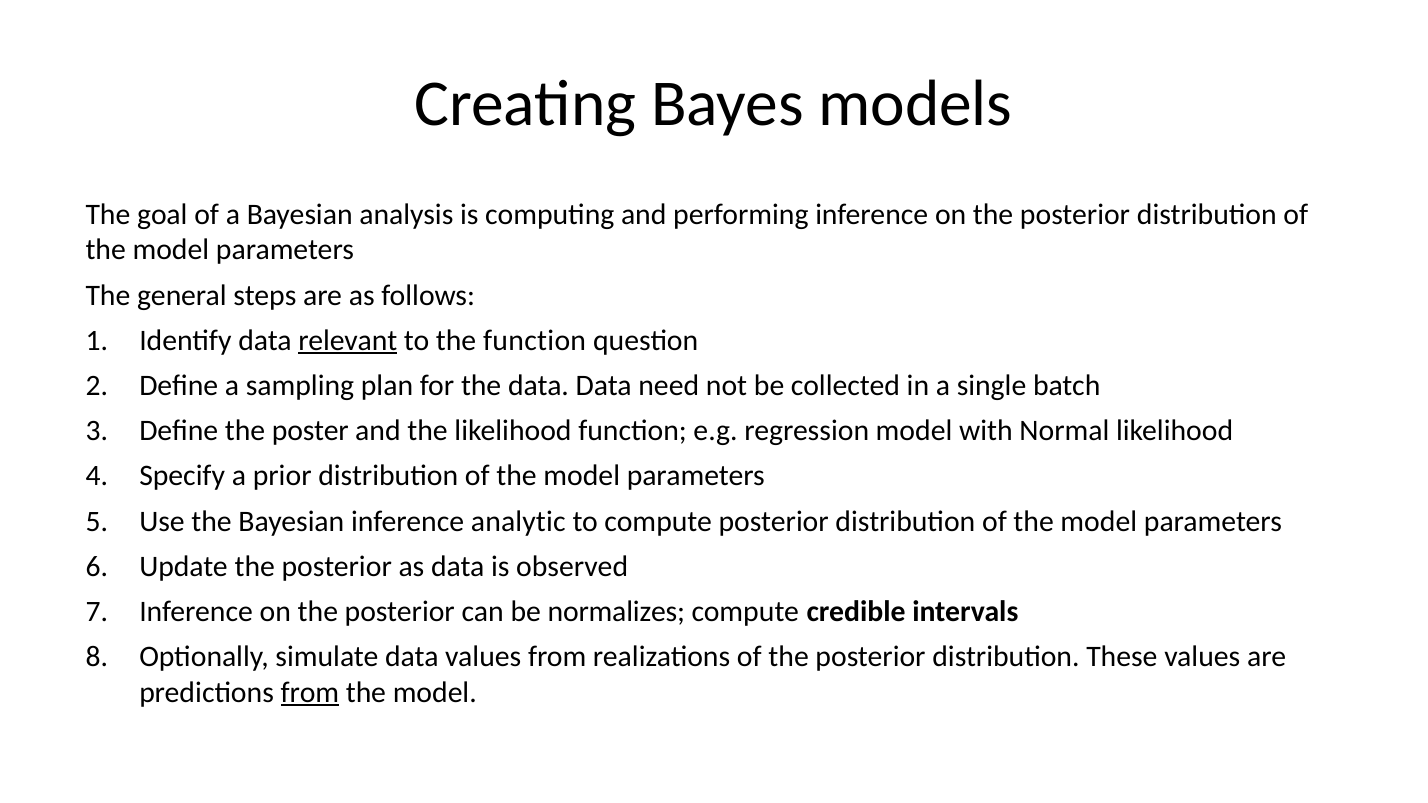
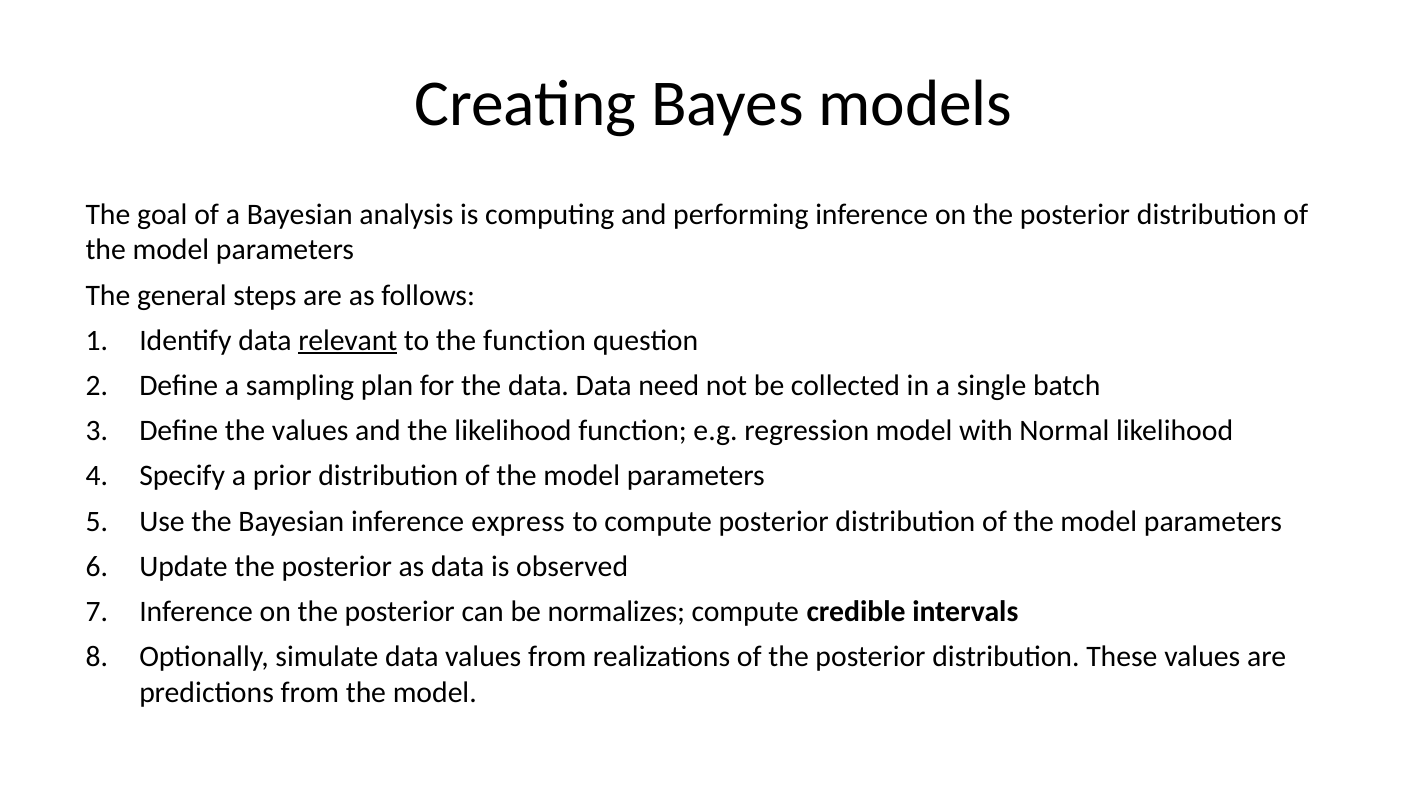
the poster: poster -> values
analytic: analytic -> express
from at (310, 693) underline: present -> none
